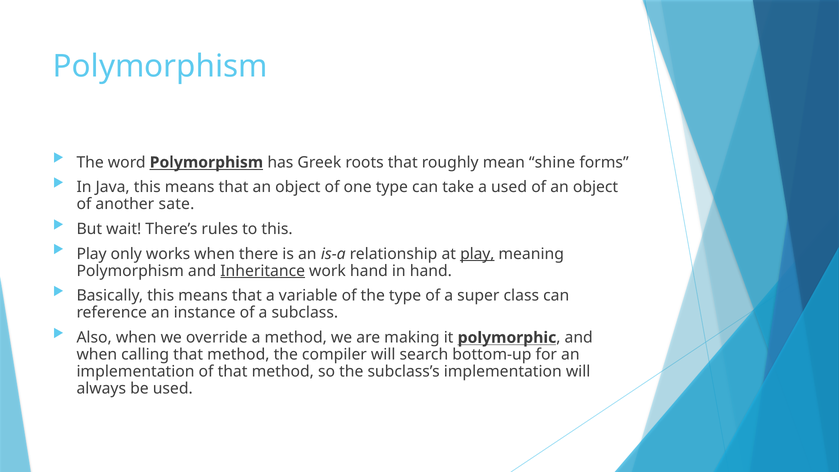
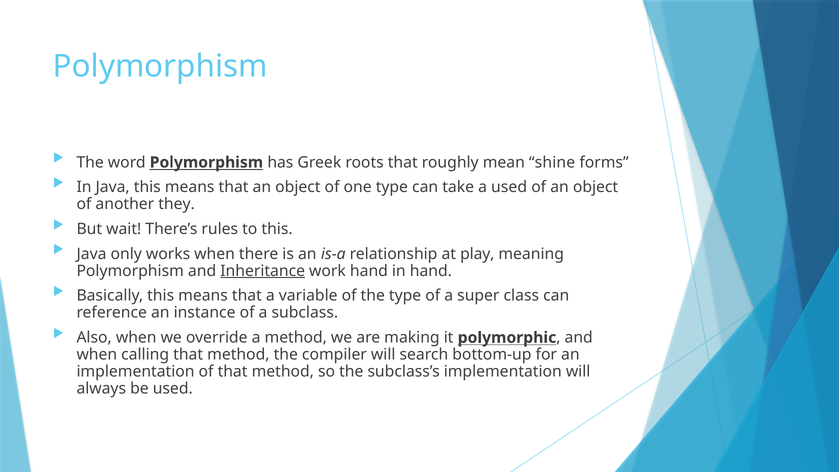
sate: sate -> they
Play at (92, 254): Play -> Java
play at (477, 254) underline: present -> none
